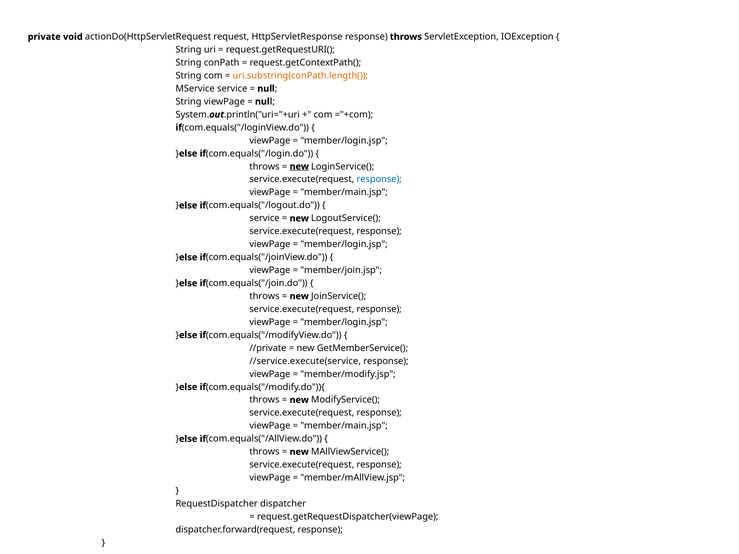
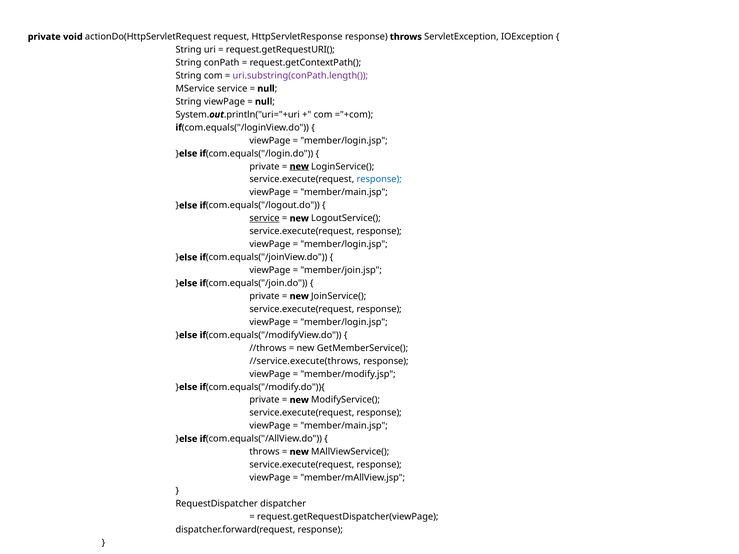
uri.substring(conPath.length( colour: orange -> purple
throws at (264, 167): throws -> private
service at (264, 218) underline: none -> present
throws at (264, 296): throws -> private
//private: //private -> //throws
//service.execute(service: //service.execute(service -> //service.execute(throws
throws at (264, 400): throws -> private
